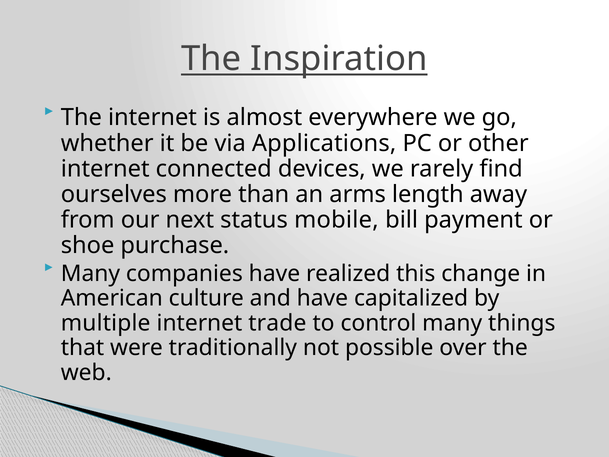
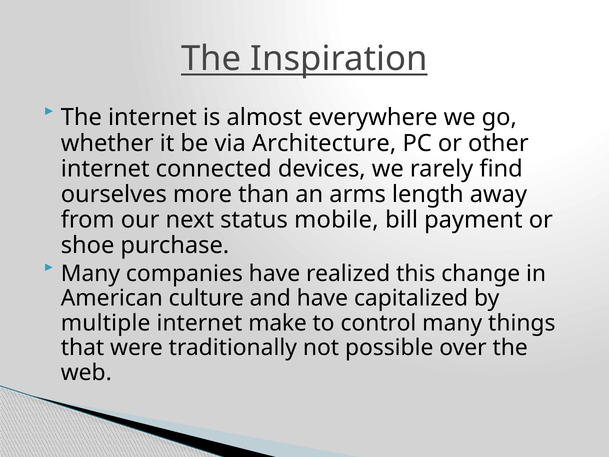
Applications: Applications -> Architecture
trade: trade -> make
